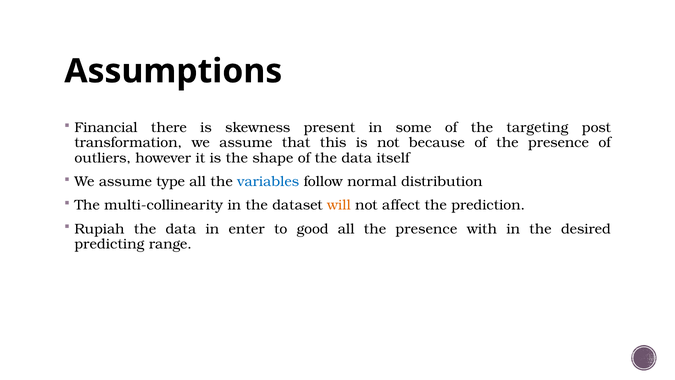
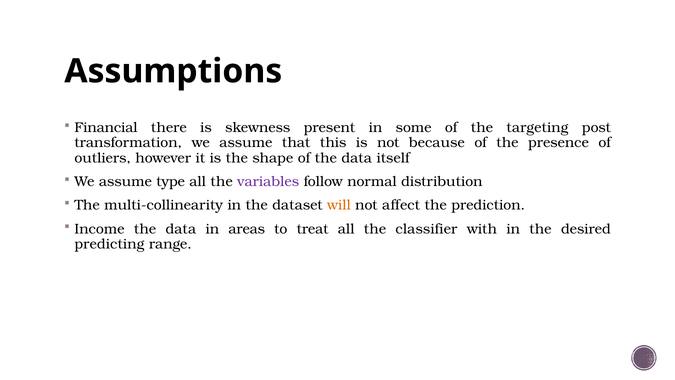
variables colour: blue -> purple
Rupiah: Rupiah -> Income
enter: enter -> areas
good: good -> treat
all the presence: presence -> classifier
